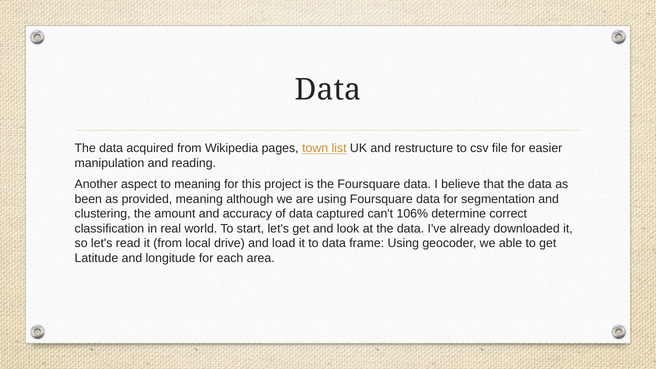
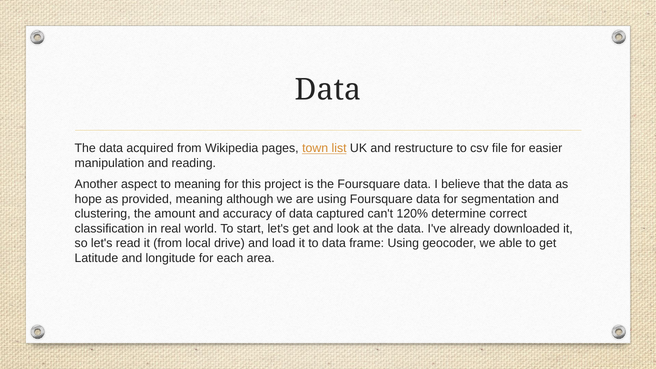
been: been -> hope
106%: 106% -> 120%
